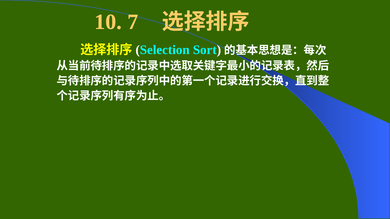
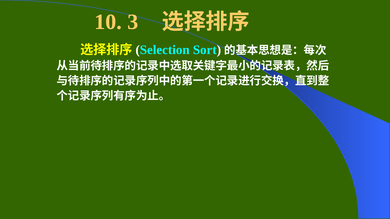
7: 7 -> 3
